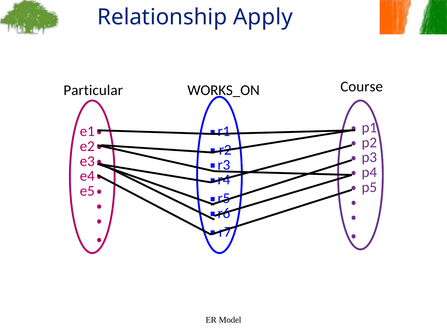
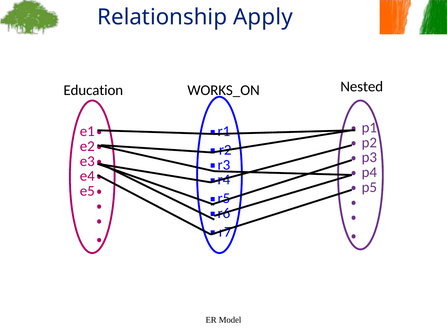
Particular: Particular -> Education
Course: Course -> Nested
